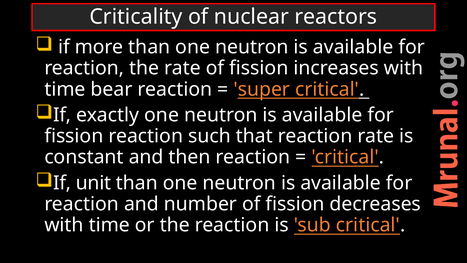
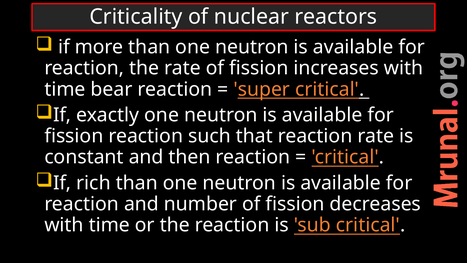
unit: unit -> rich
